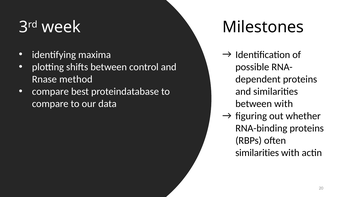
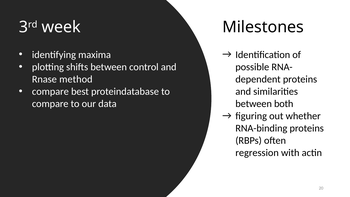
between with: with -> both
similarities at (257, 153): similarities -> regression
